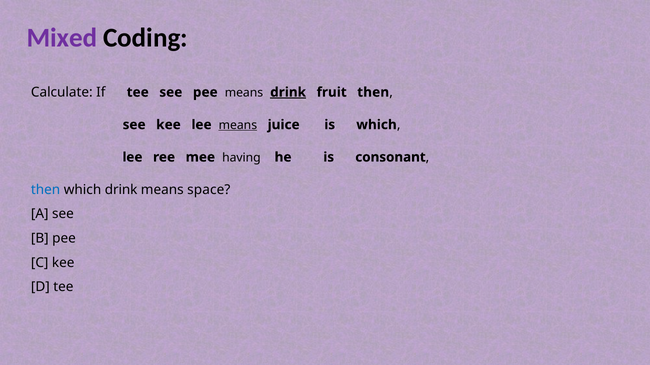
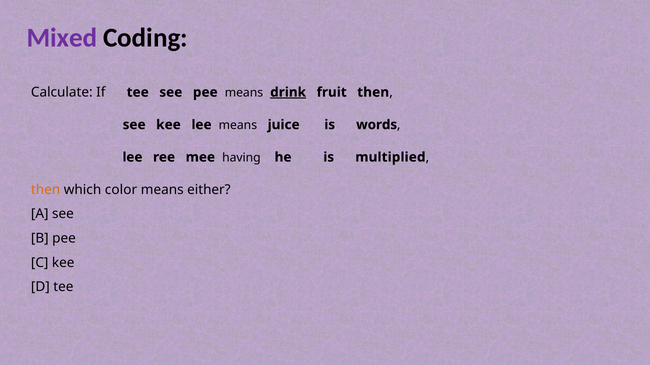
means at (238, 125) underline: present -> none
is which: which -> words
consonant: consonant -> multiplied
then at (46, 190) colour: blue -> orange
which drink: drink -> color
space: space -> either
